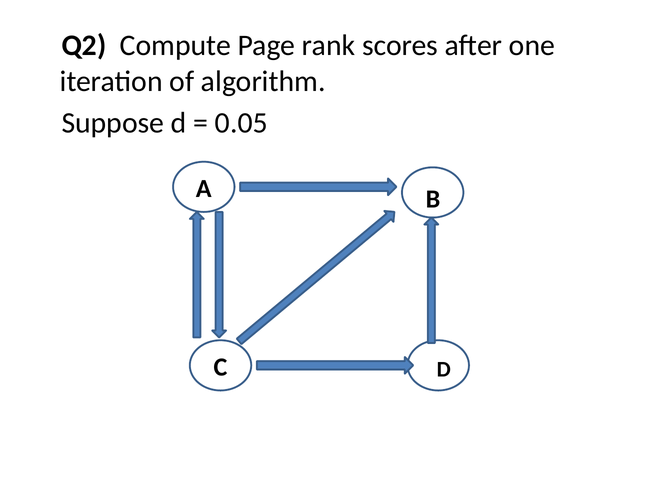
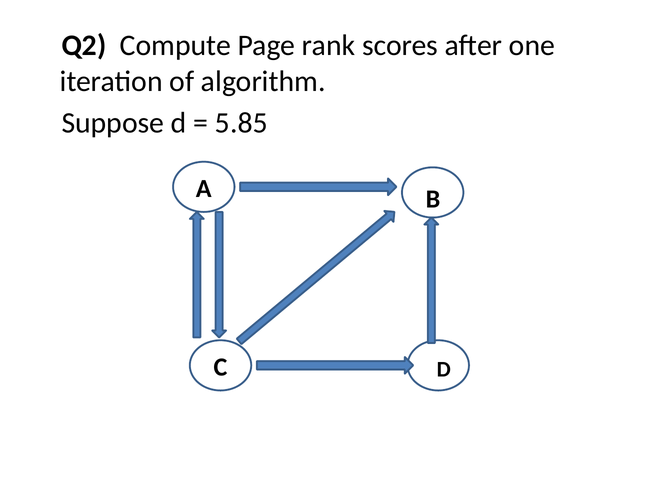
0.05: 0.05 -> 5.85
